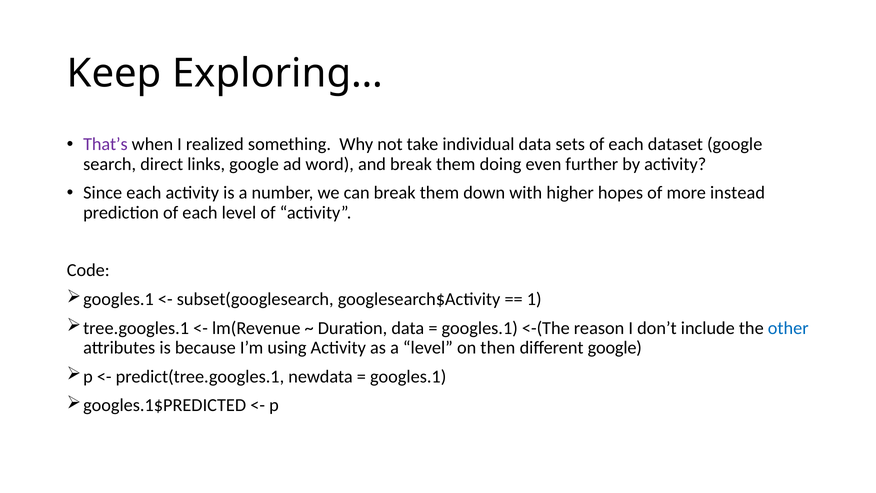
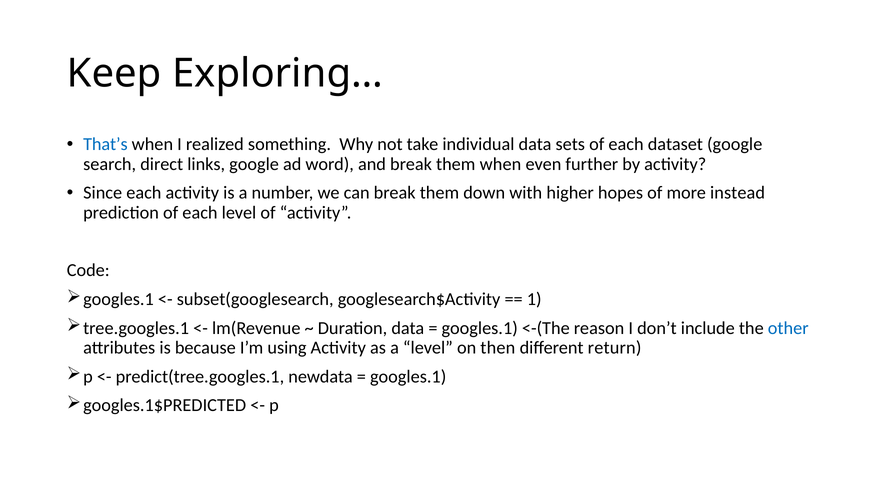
That’s colour: purple -> blue
them doing: doing -> when
different google: google -> return
